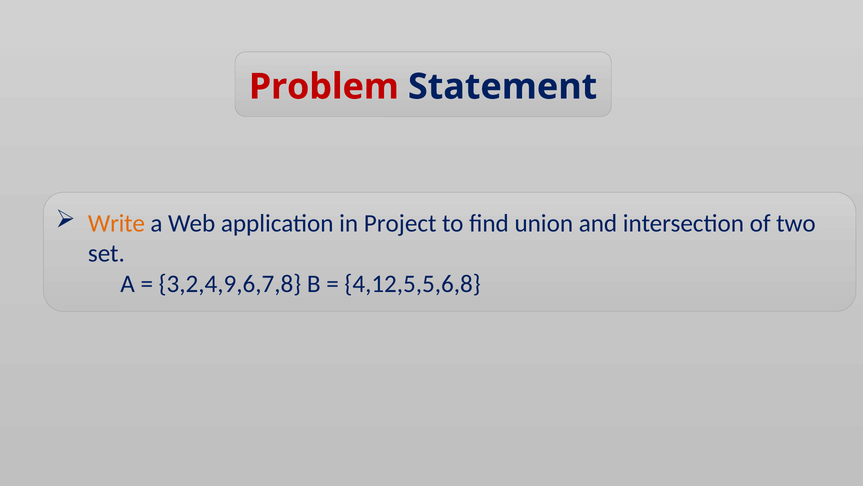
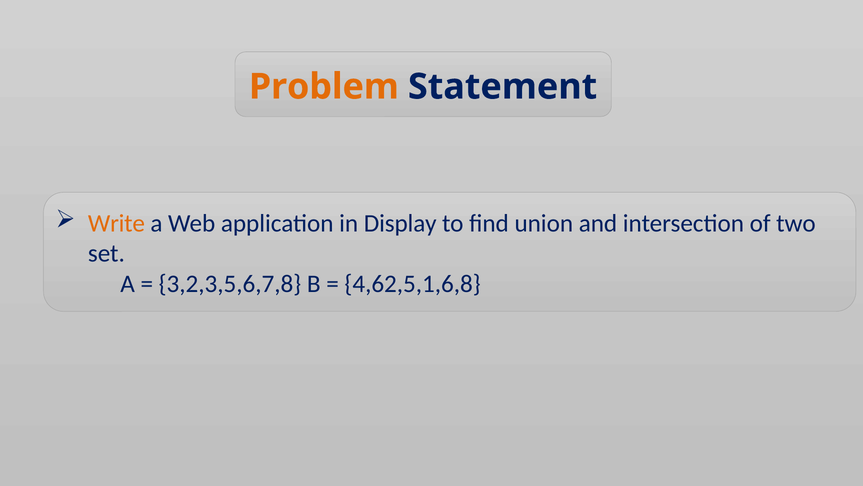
Problem colour: red -> orange
Project: Project -> Display
3,2,4,9,6,7,8: 3,2,4,9,6,7,8 -> 3,2,3,5,6,7,8
4,12,5,5,6,8: 4,12,5,5,6,8 -> 4,62,5,1,6,8
